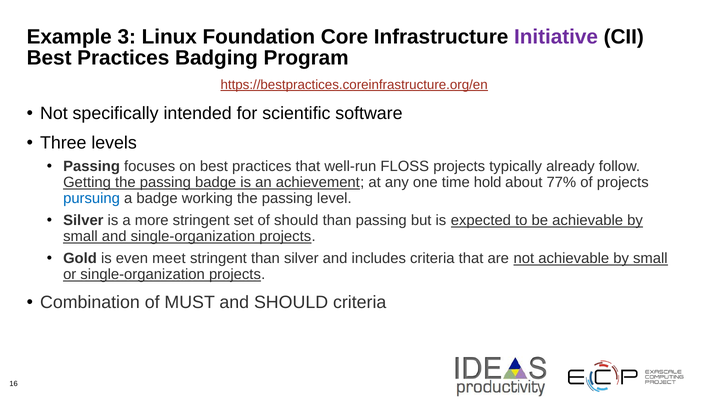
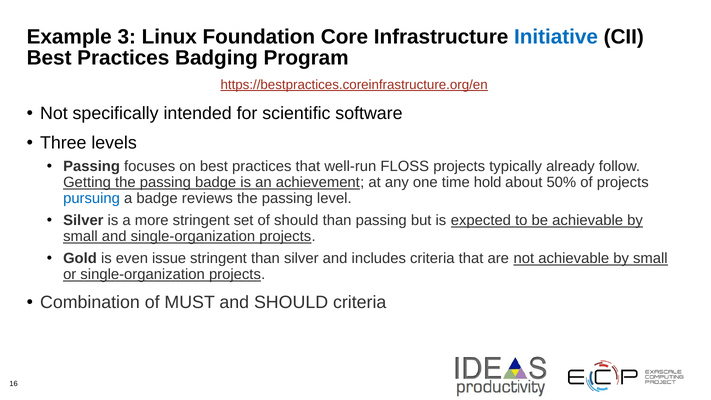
Initiative colour: purple -> blue
77%: 77% -> 50%
working: working -> reviews
meet: meet -> issue
